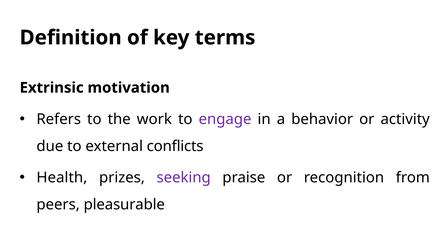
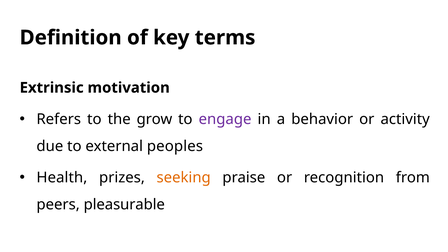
work: work -> grow
conflicts: conflicts -> peoples
seeking colour: purple -> orange
